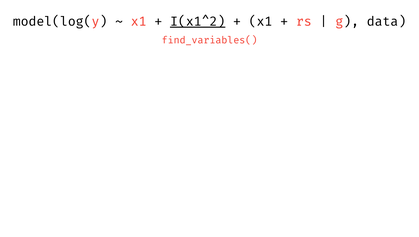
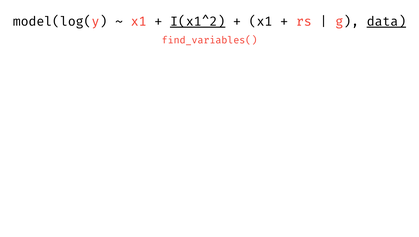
data underline: none -> present
